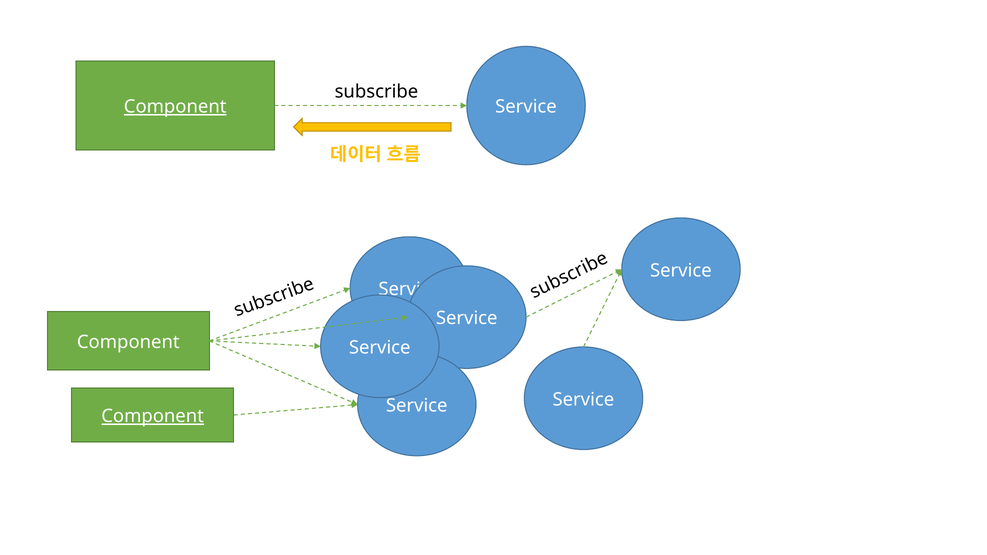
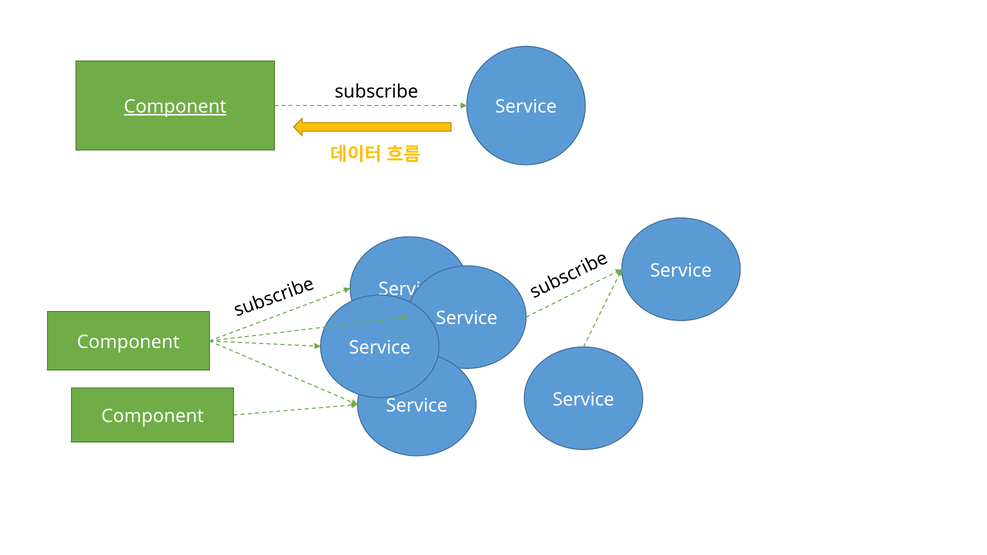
Component at (153, 416) underline: present -> none
